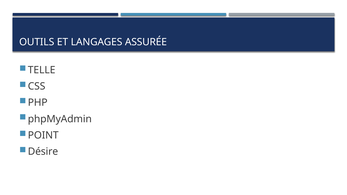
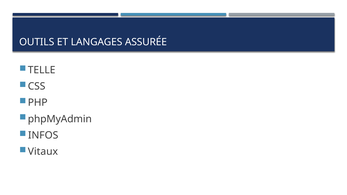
POINT: POINT -> INFOS
Désire: Désire -> Vitaux
